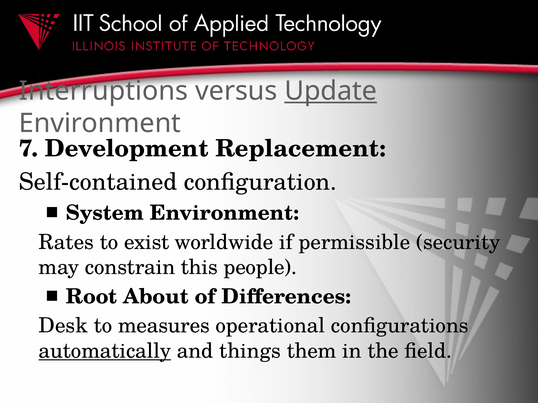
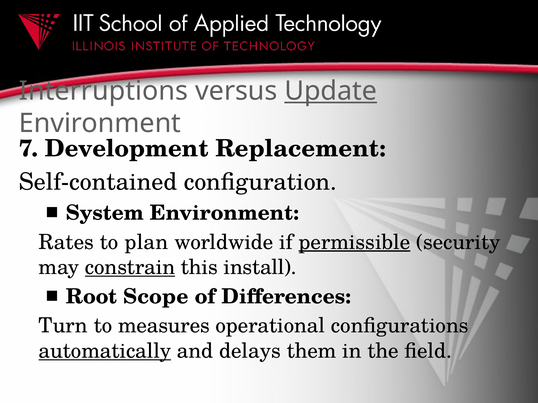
exist: exist -> plan
permissible underline: none -> present
constrain underline: none -> present
people: people -> install
About: About -> Scope
Desk: Desk -> Turn
things: things -> delays
